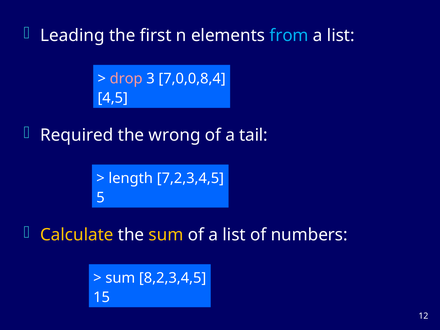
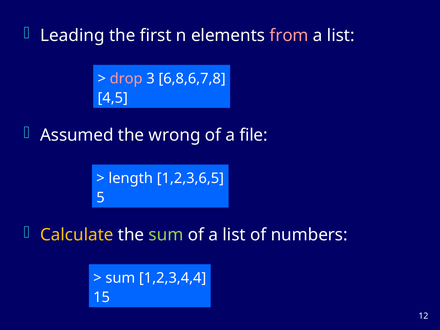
from colour: light blue -> pink
7,0,0,8,4: 7,0,0,8,4 -> 6,8,6,7,8
Required: Required -> Assumed
tail: tail -> file
7,2,3,4,5: 7,2,3,4,5 -> 1,2,3,6,5
sum at (166, 235) colour: yellow -> light green
8,2,3,4,5: 8,2,3,4,5 -> 1,2,3,4,4
